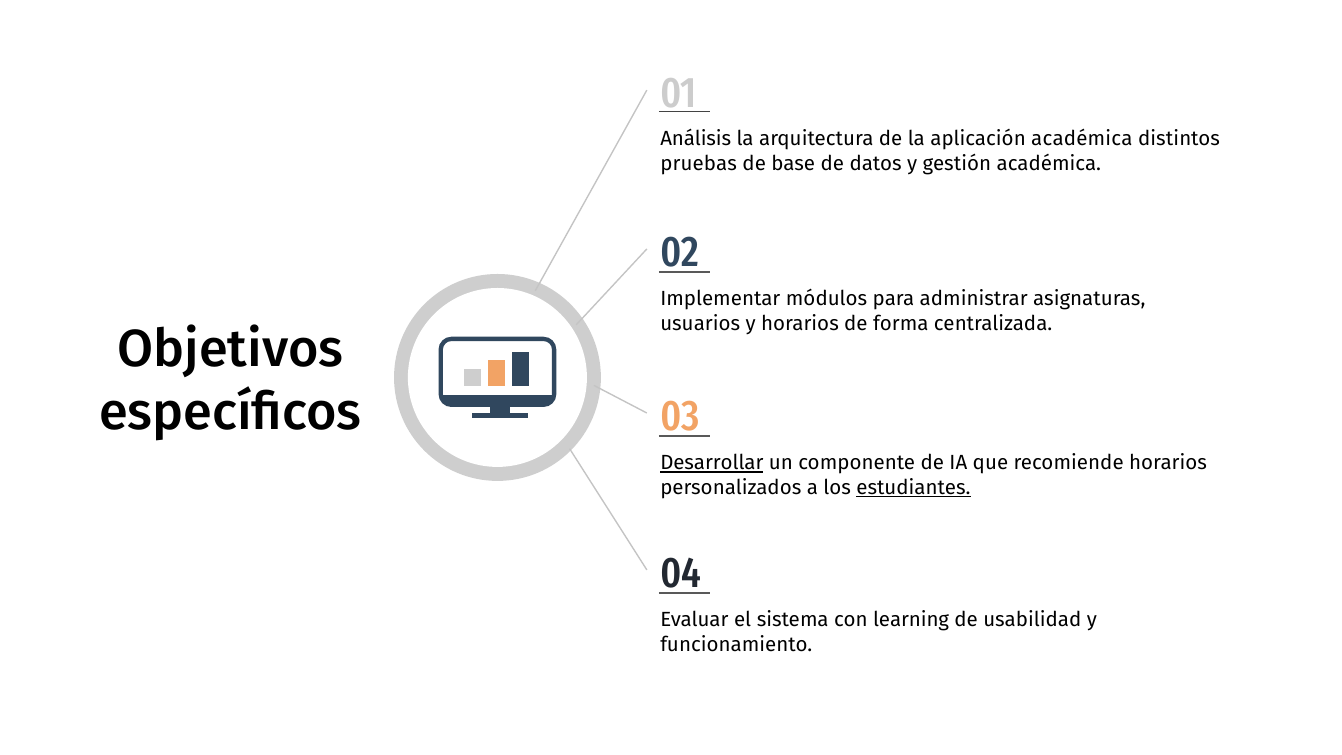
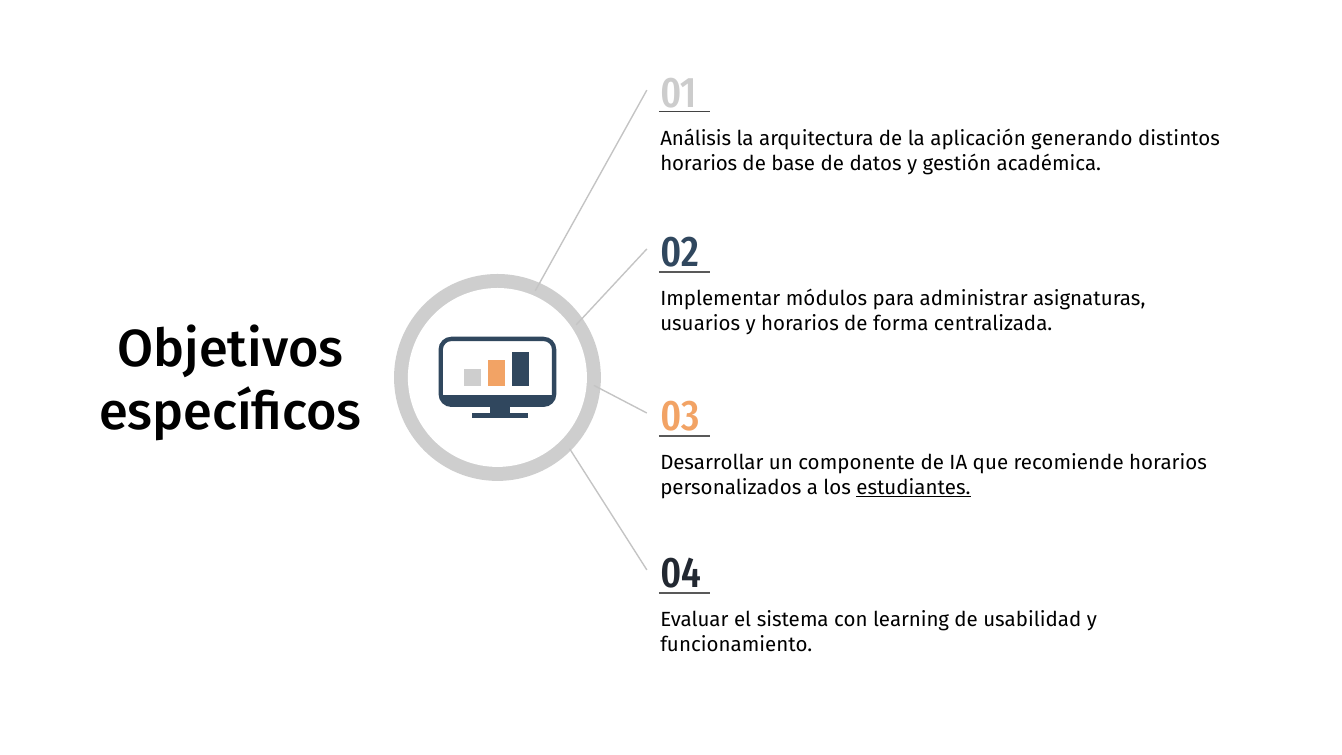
aplicación académica: académica -> generando
pruebas at (699, 163): pruebas -> horarios
Desarrollar underline: present -> none
